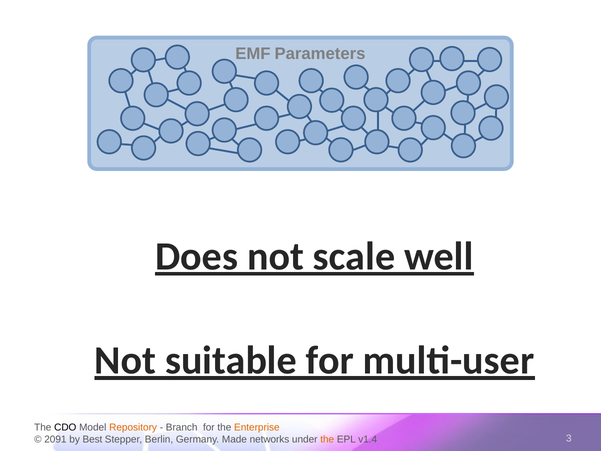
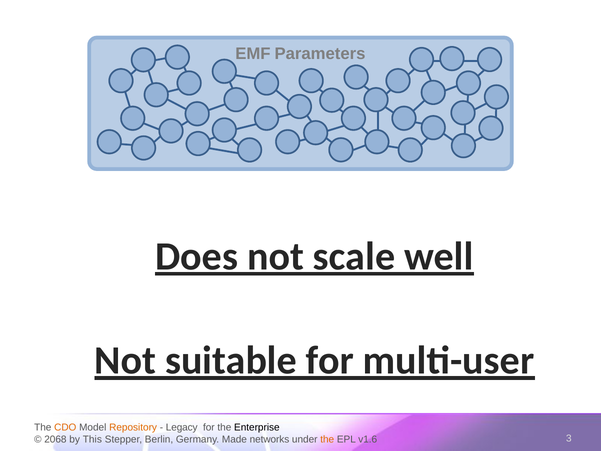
CDO colour: black -> orange
Branch: Branch -> Legacy
Enterprise colour: orange -> black
2091: 2091 -> 2068
Best: Best -> This
v1.4: v1.4 -> v1.6
